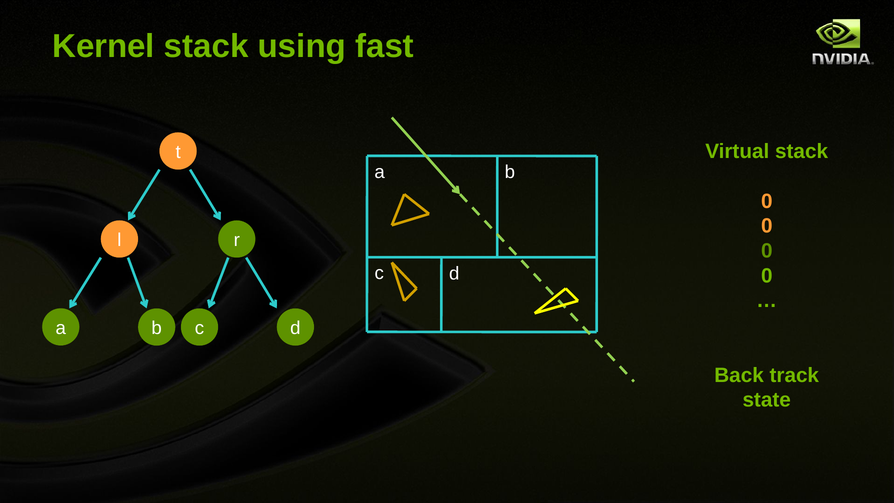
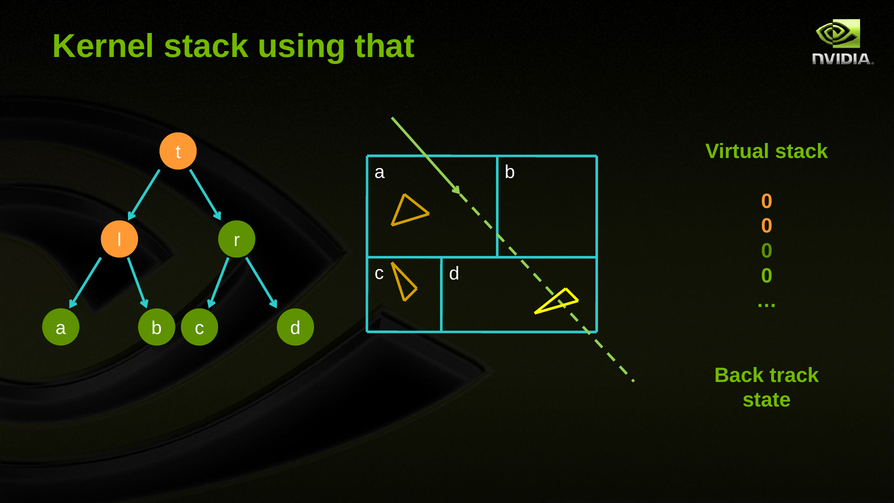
fast: fast -> that
